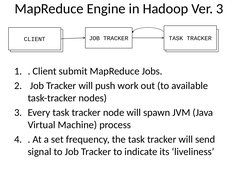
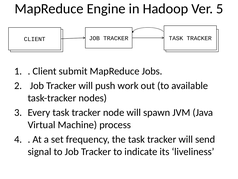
Ver 3: 3 -> 5
